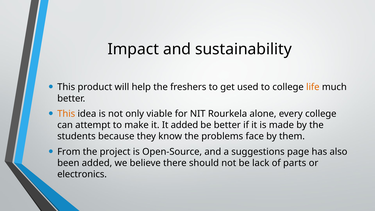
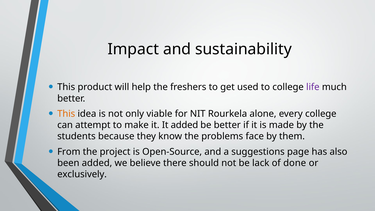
life colour: orange -> purple
parts: parts -> done
electronics: electronics -> exclusively
